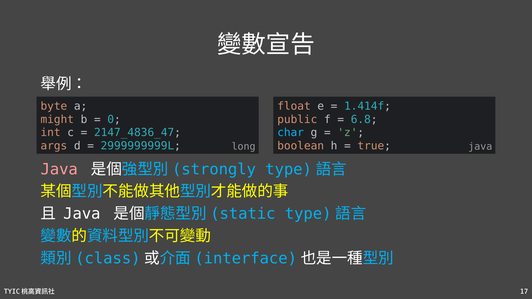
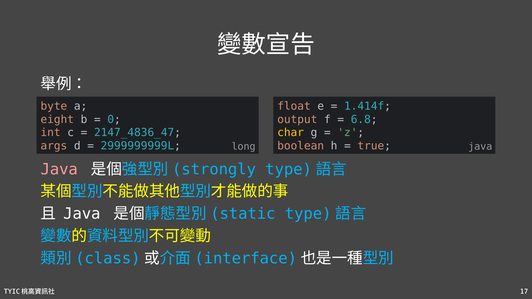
might: might -> eight
public: public -> output
char colour: light blue -> yellow
